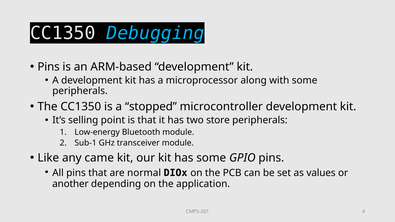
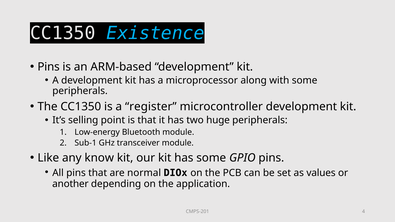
Debugging: Debugging -> Existence
stopped: stopped -> register
store: store -> huge
came: came -> know
